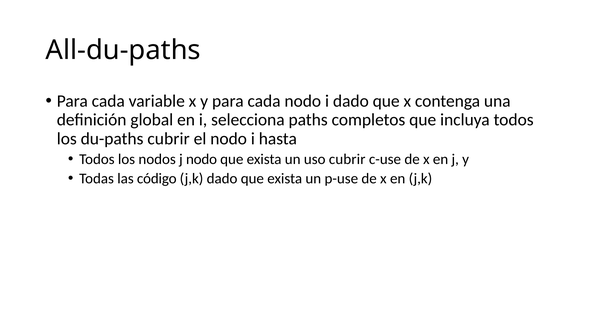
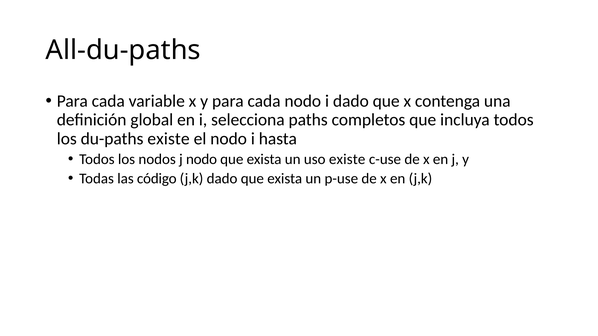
du-paths cubrir: cubrir -> existe
uso cubrir: cubrir -> existe
